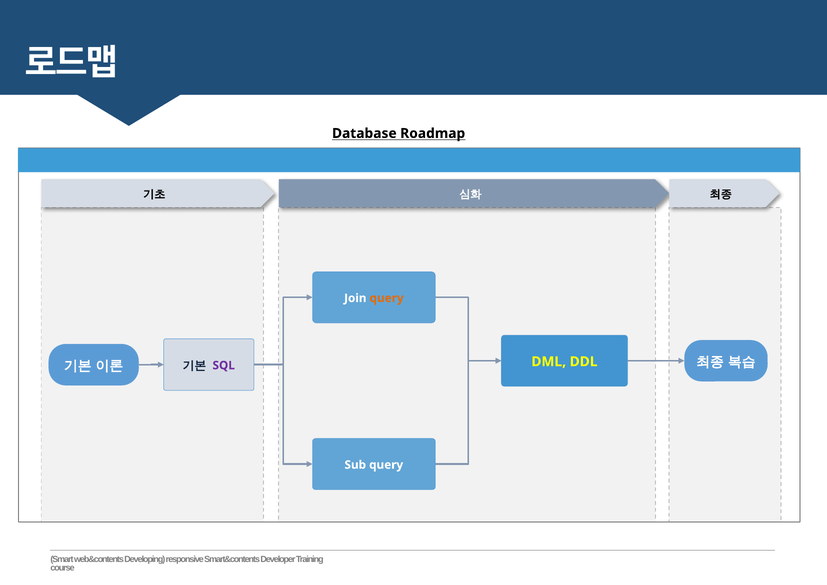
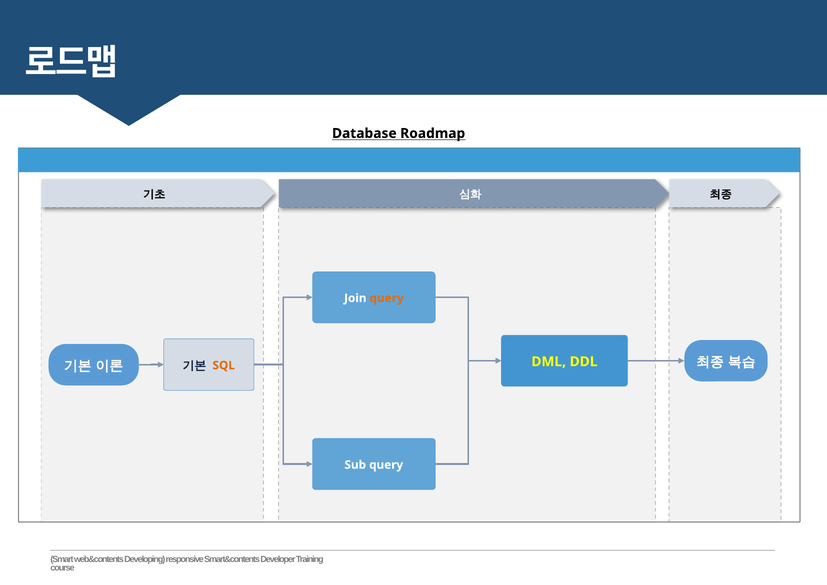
SQL colour: purple -> orange
